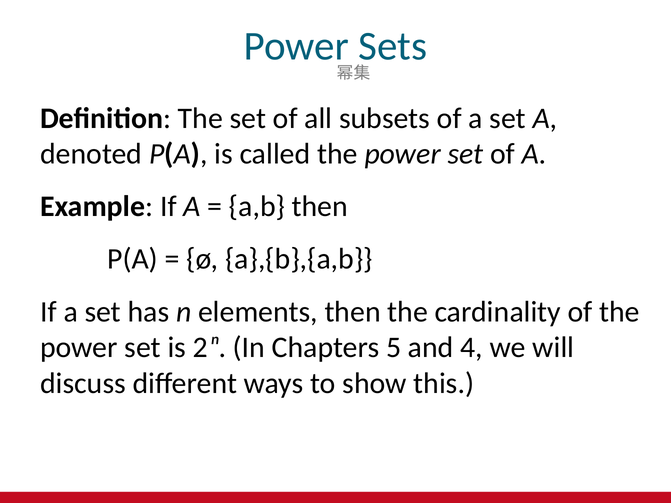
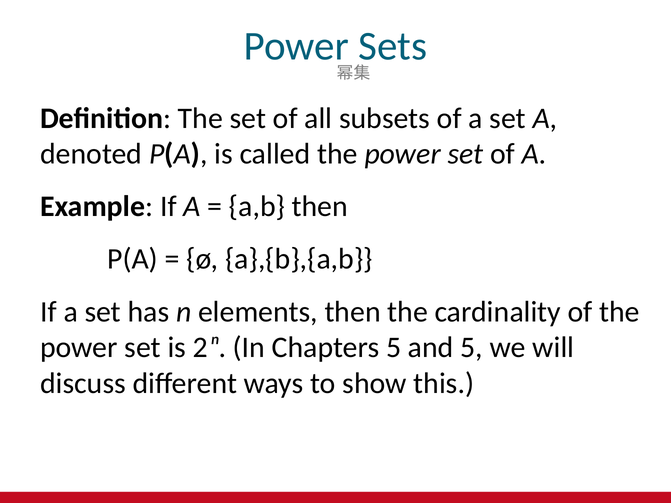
and 4: 4 -> 5
